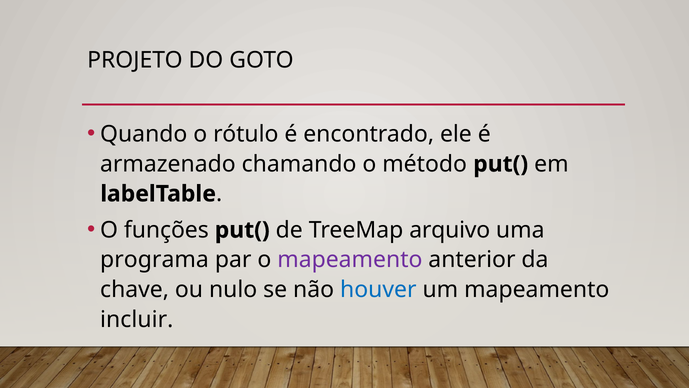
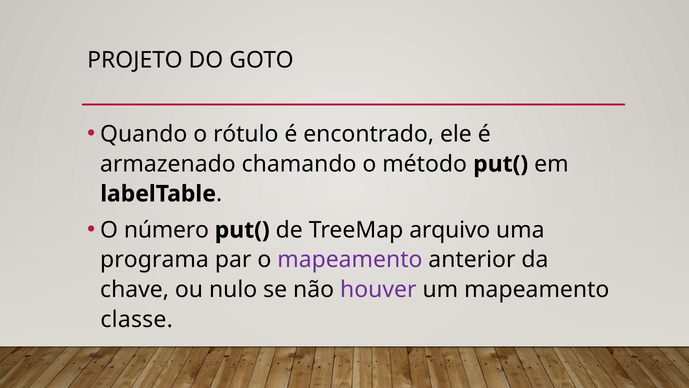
funções: funções -> número
houver colour: blue -> purple
incluir: incluir -> classe
